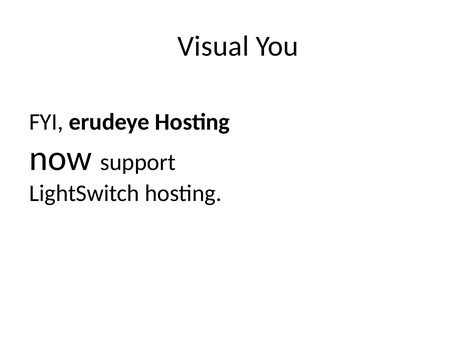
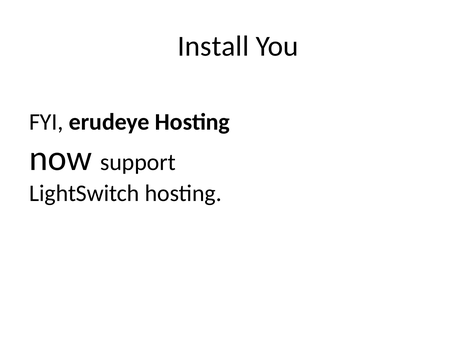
Visual: Visual -> Install
